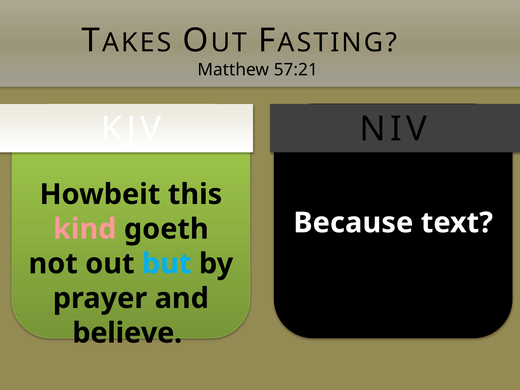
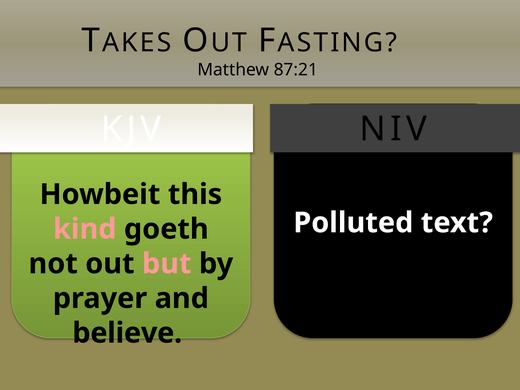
57:21: 57:21 -> 87:21
Because: Because -> Polluted
but colour: light blue -> pink
